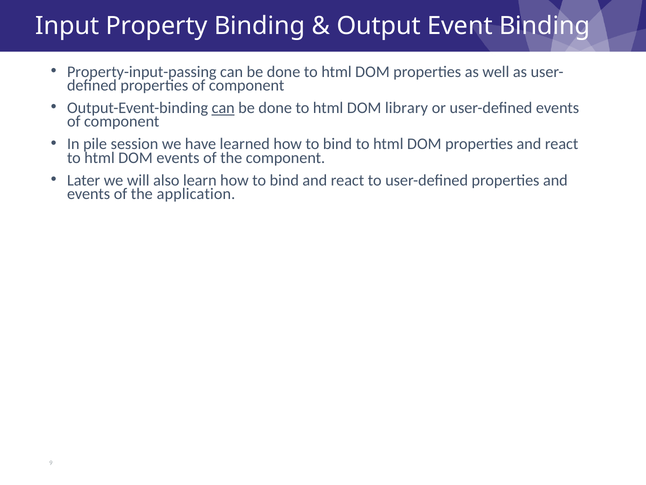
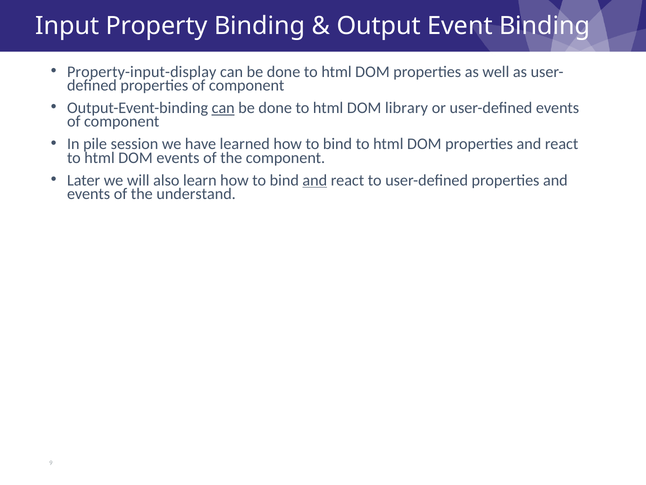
Property-input-passing: Property-input-passing -> Property-input-display
and at (315, 180) underline: none -> present
application: application -> understand
